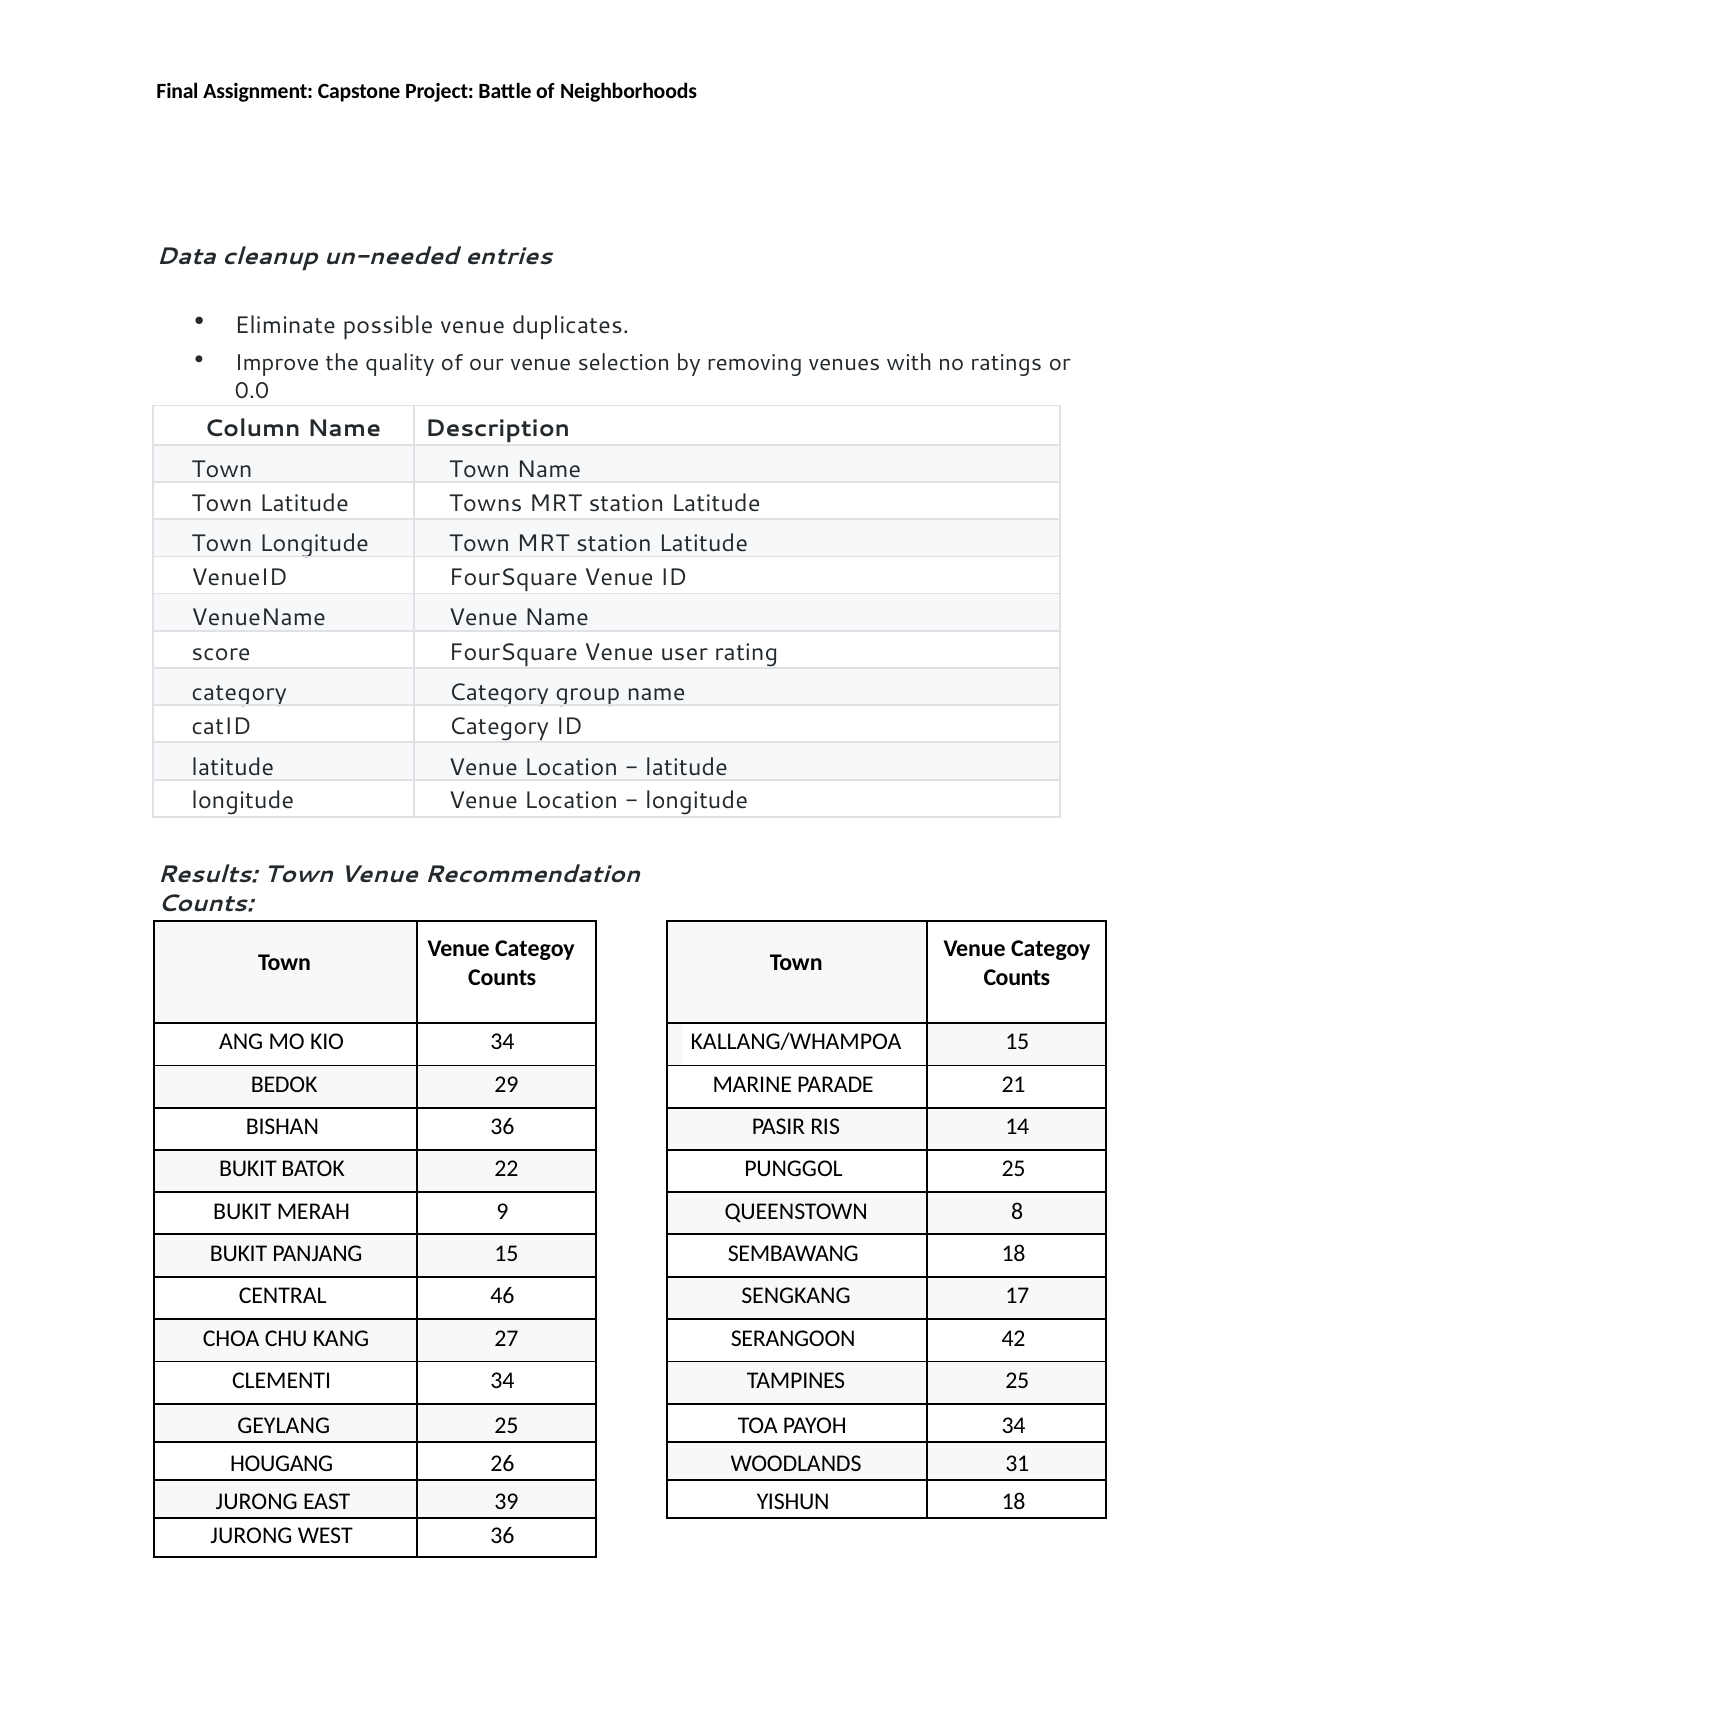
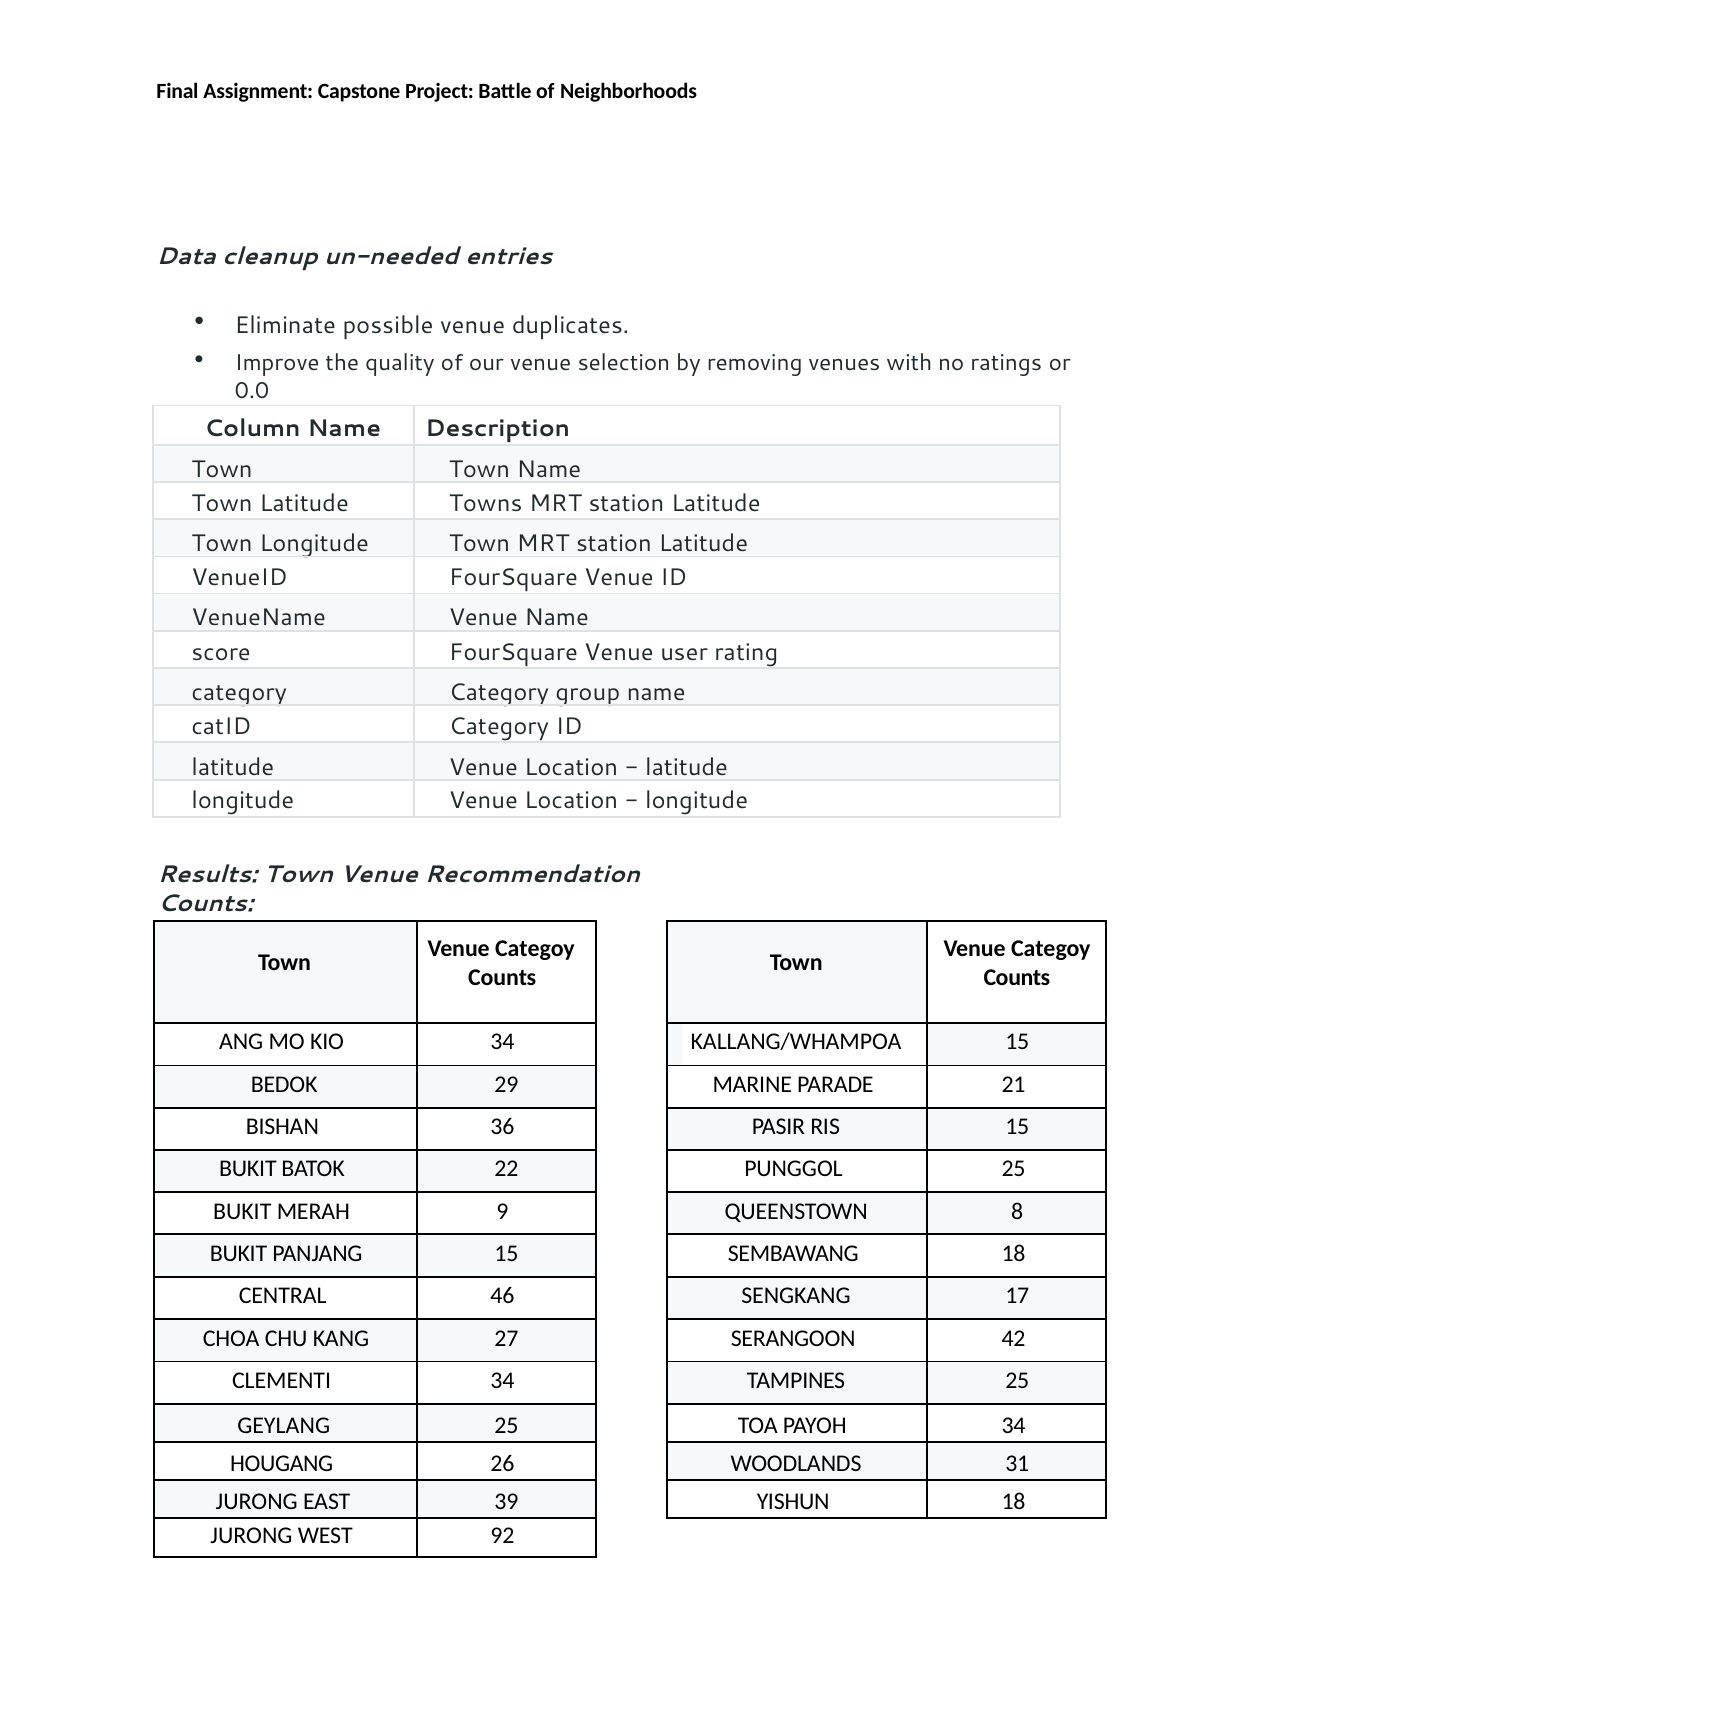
RIS 14: 14 -> 15
WEST 36: 36 -> 92
